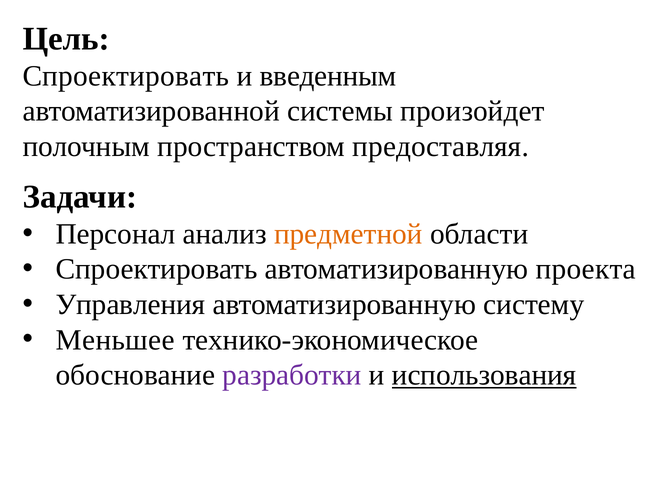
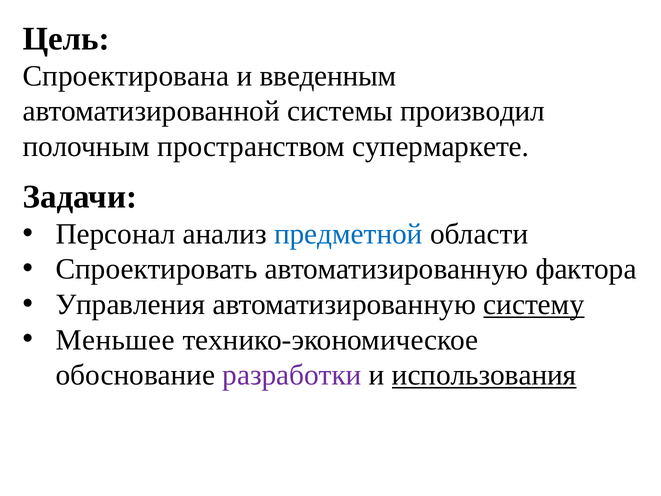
Спроектировать at (126, 76): Спроектировать -> Спроектирована
произойдет: произойдет -> производил
предоставляя: предоставляя -> супермаркете
предметной colour: orange -> blue
проекта: проекта -> фактора
систему underline: none -> present
